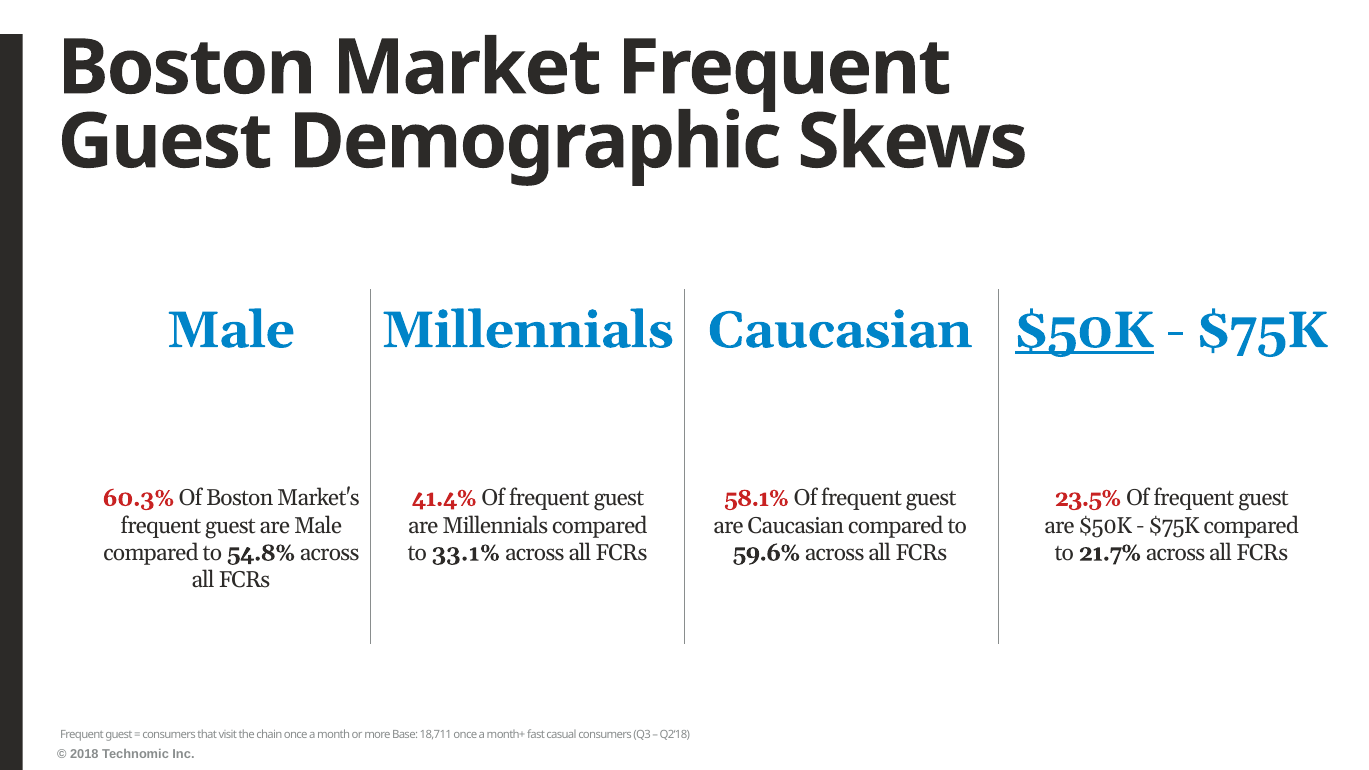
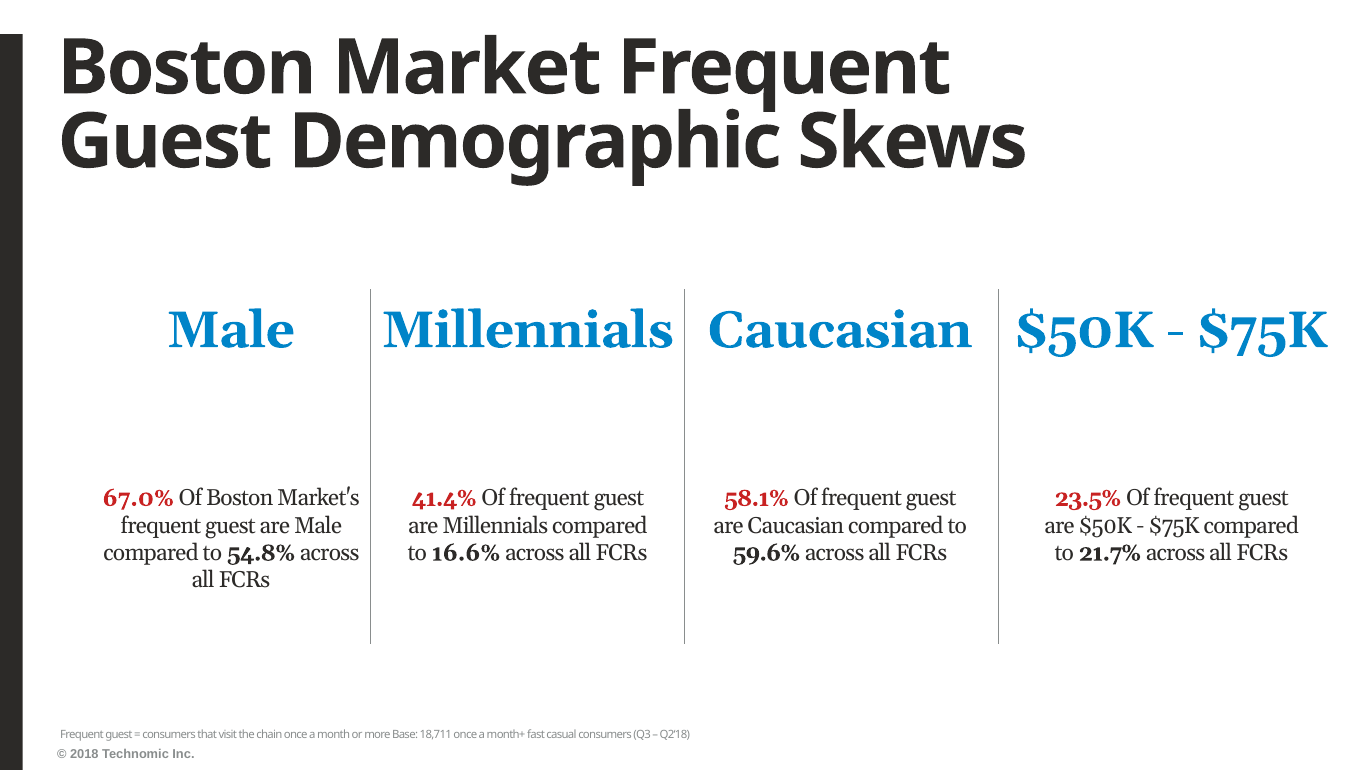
$50K at (1085, 330) underline: present -> none
60.3%: 60.3% -> 67.0%
33.1%: 33.1% -> 16.6%
